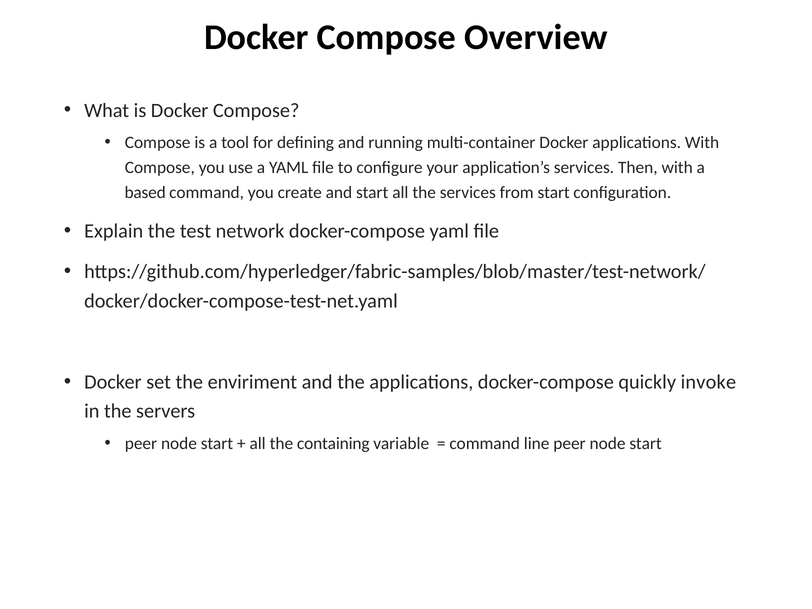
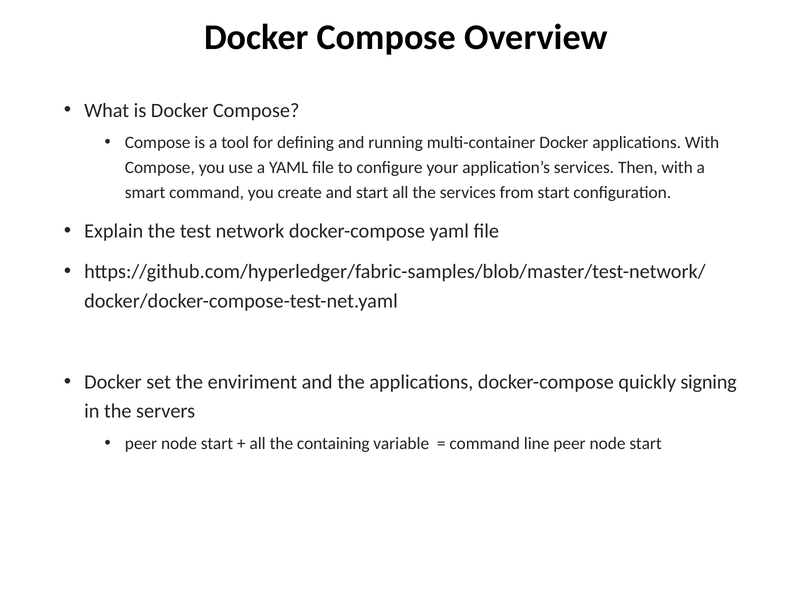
based: based -> smart
invoke: invoke -> signing
